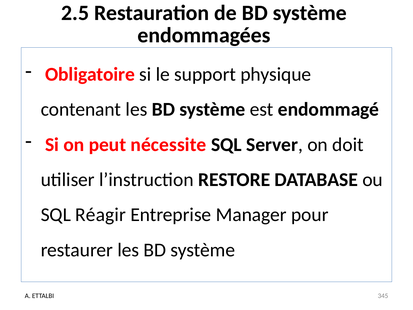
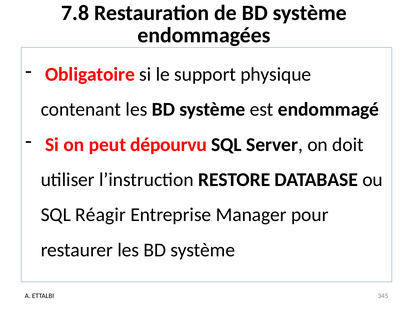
2.5: 2.5 -> 7.8
nécessite: nécessite -> dépourvu
